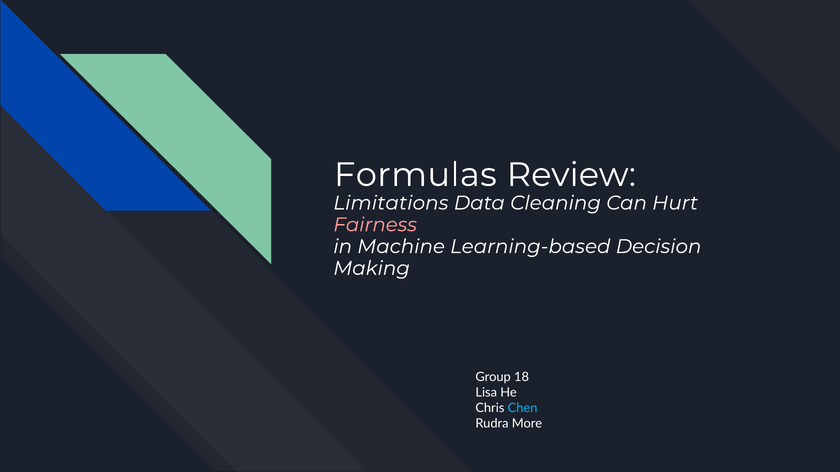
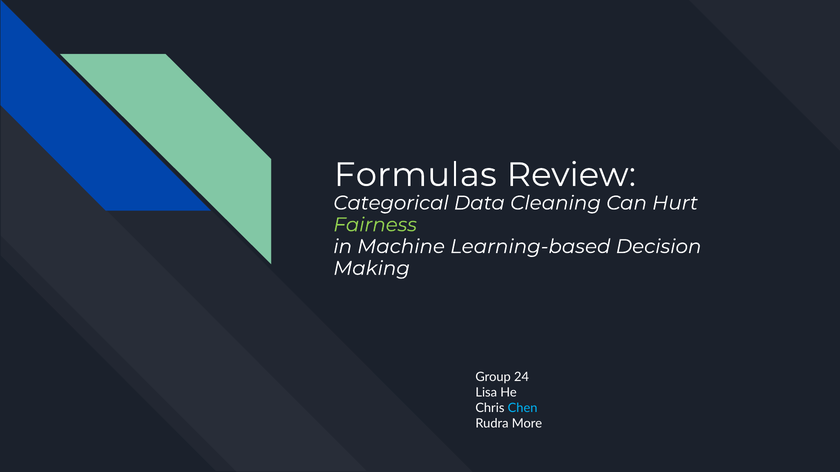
Limitations: Limitations -> Categorical
Fairness colour: pink -> light green
18: 18 -> 24
